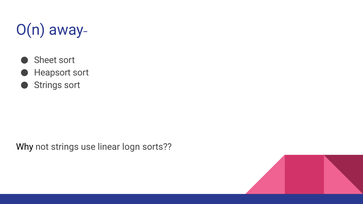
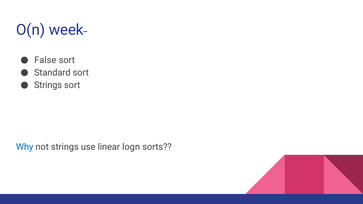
away: away -> week
Sheet: Sheet -> False
Heapsort: Heapsort -> Standard
Why colour: black -> blue
